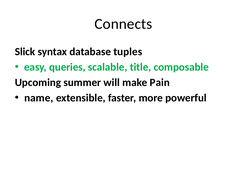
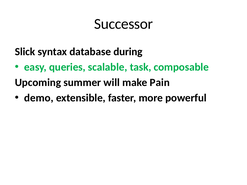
Connects: Connects -> Successor
tuples: tuples -> during
title: title -> task
name: name -> demo
